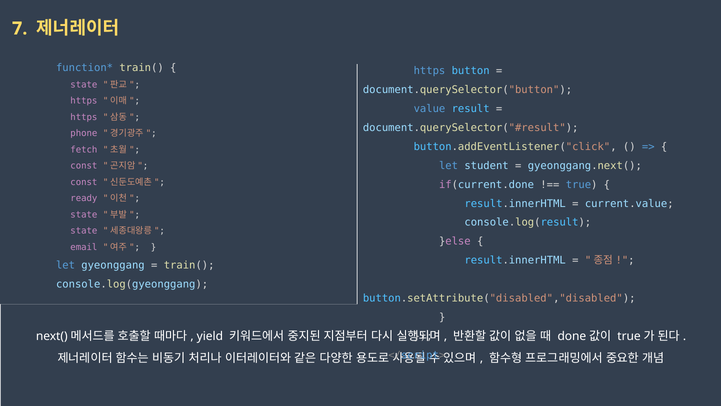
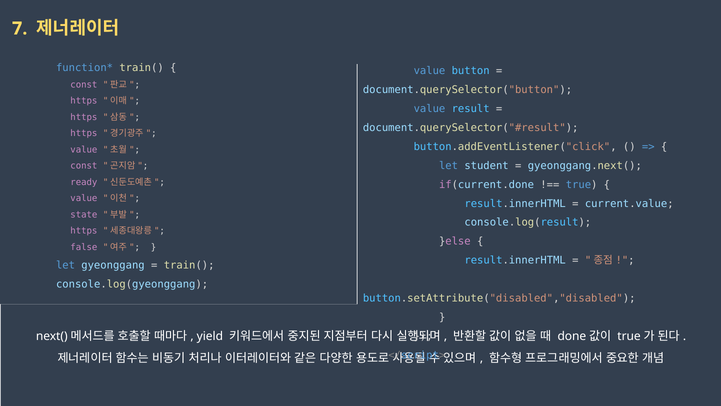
https at (429, 71): https -> value
state at (84, 85): state -> const
phone at (84, 133): phone -> https
fetch at (84, 150): fetch -> value
const at (84, 182): const -> ready
ready at (84, 198): ready -> value
state at (84, 231): state -> https
email: email -> false
